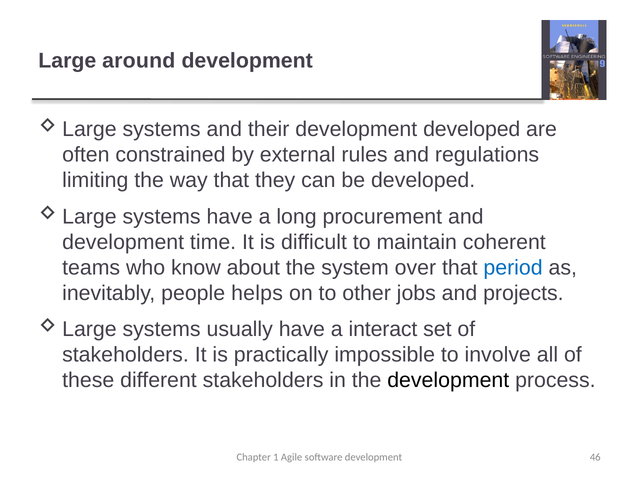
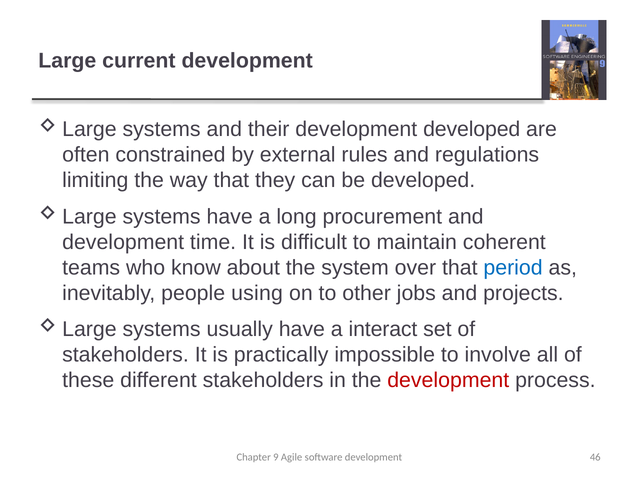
around: around -> current
helps: helps -> using
development at (448, 381) colour: black -> red
1: 1 -> 9
